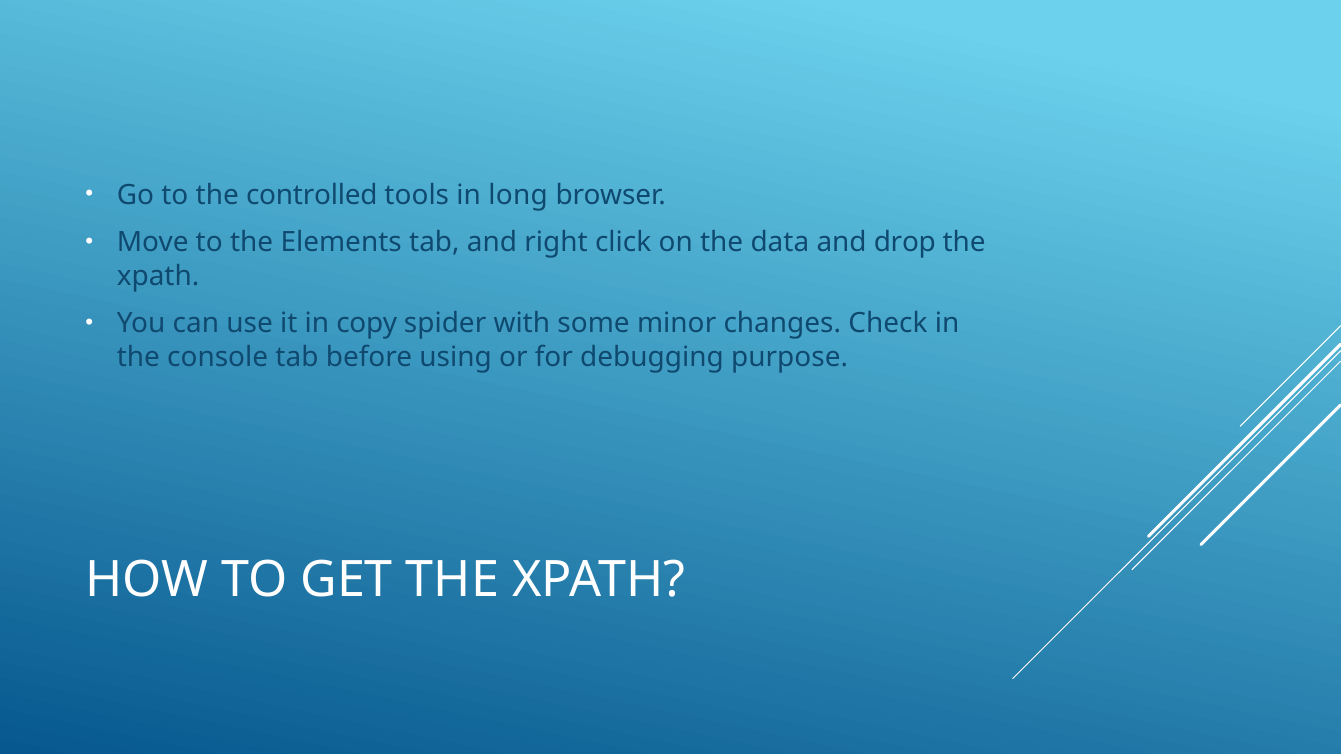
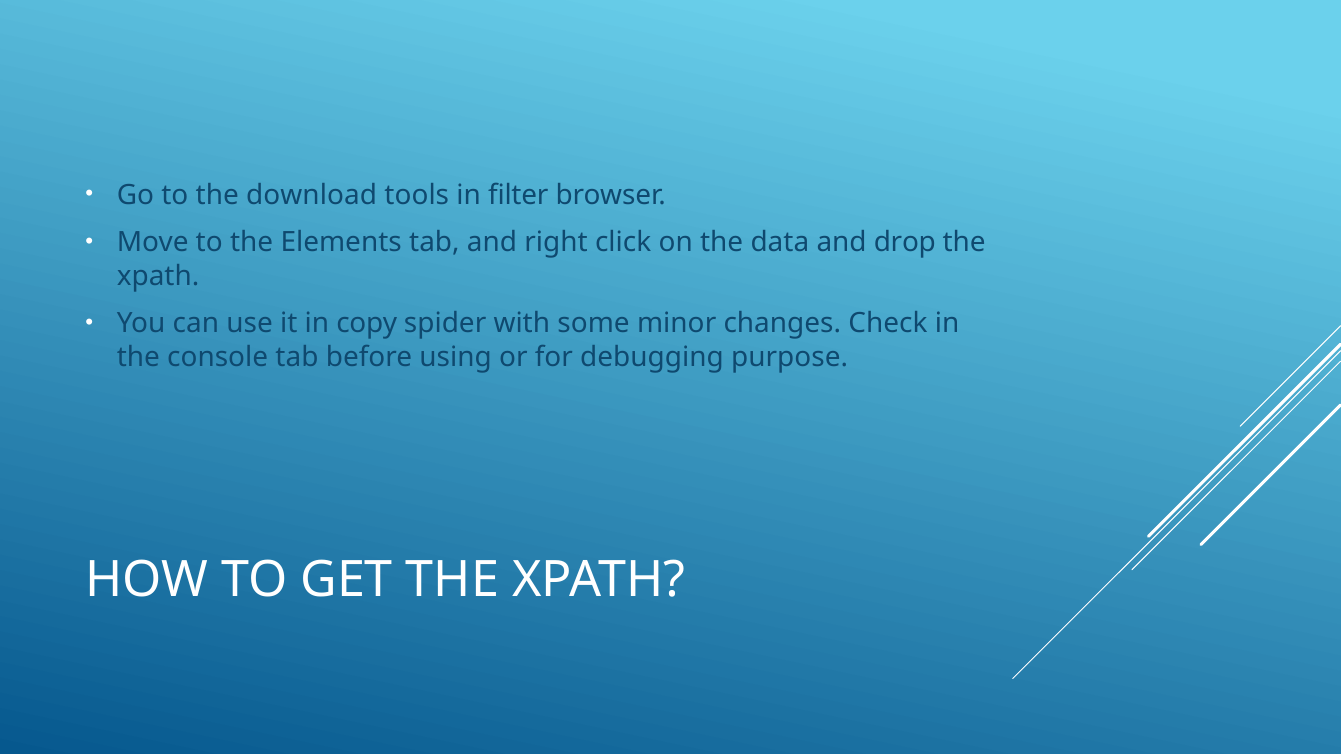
controlled: controlled -> download
long: long -> filter
